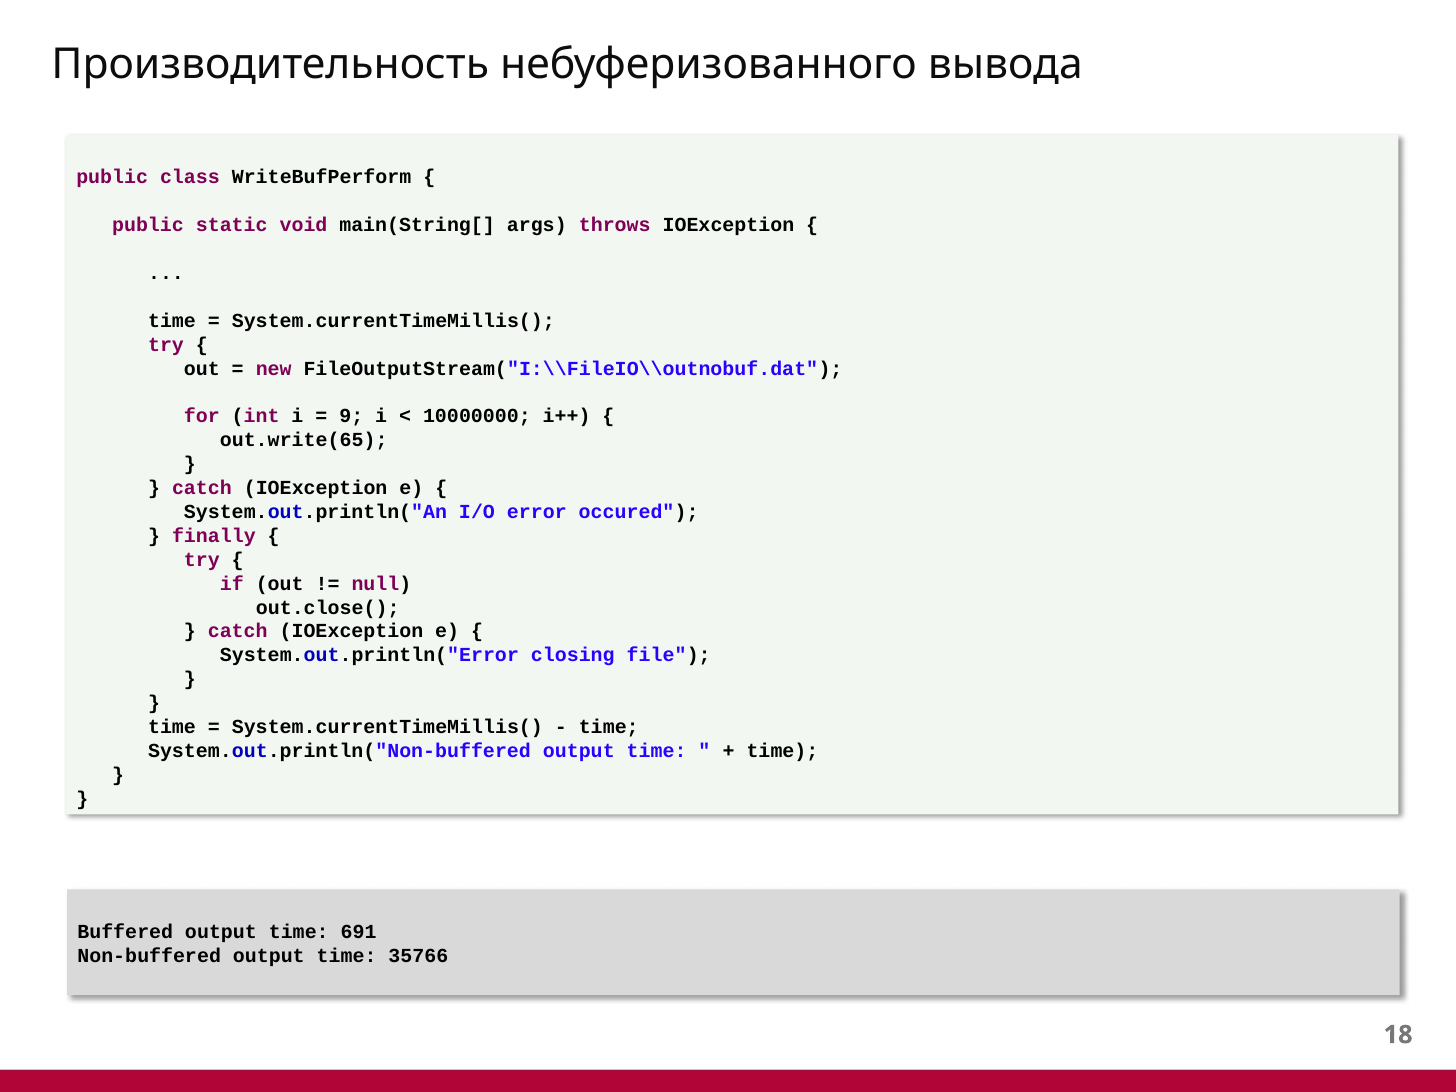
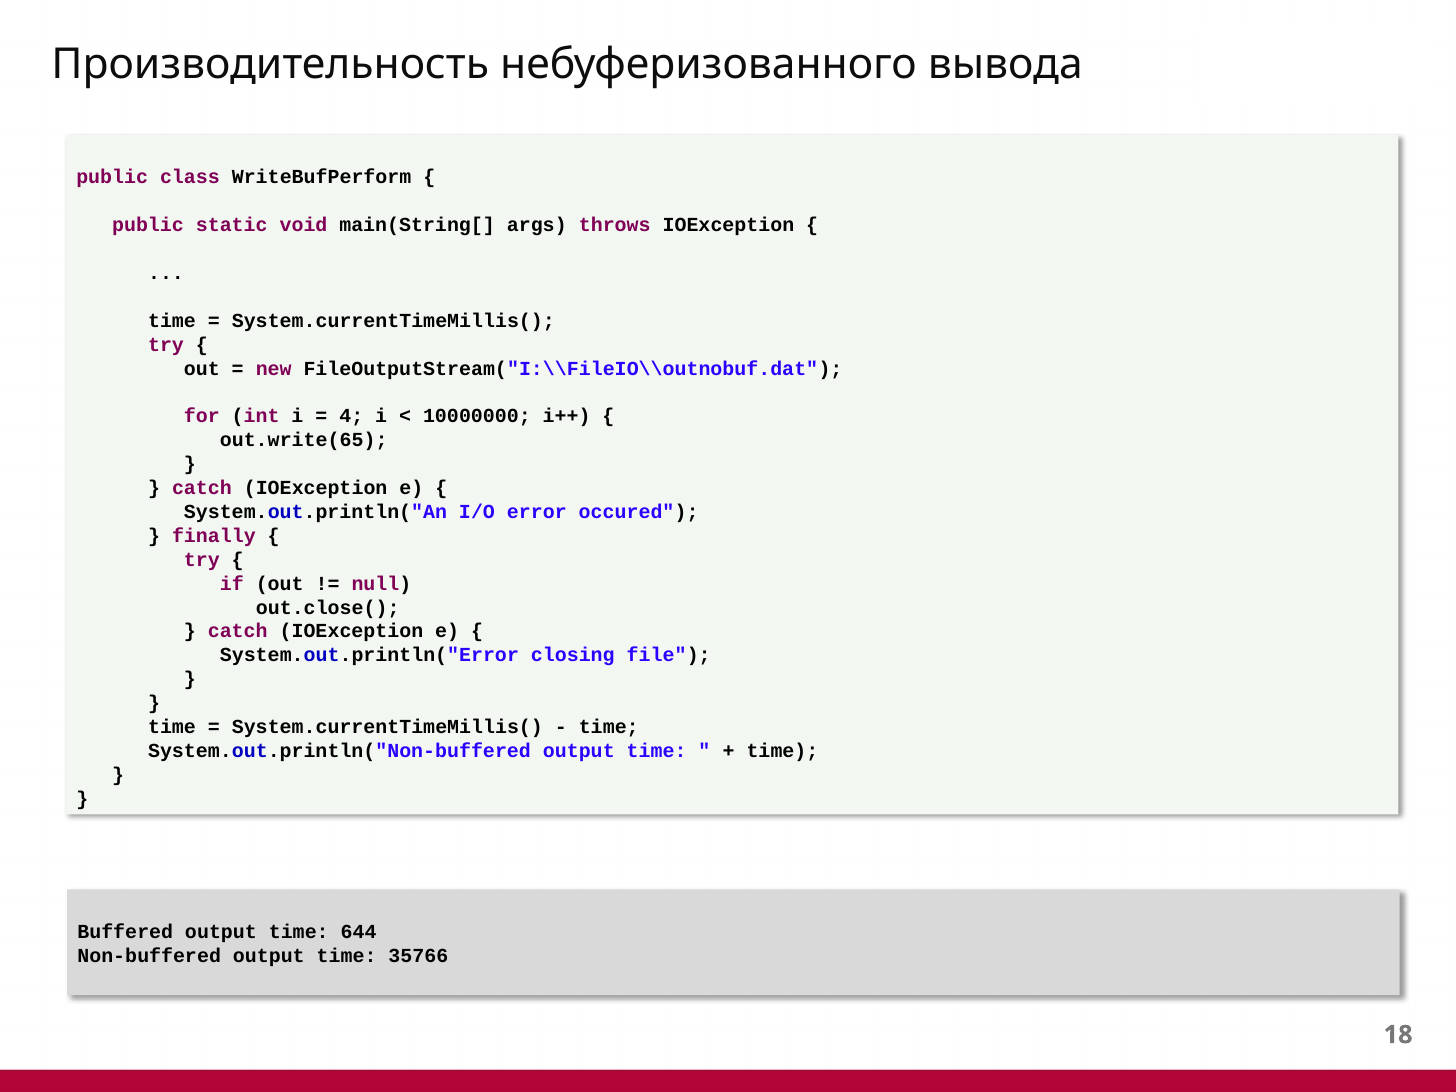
9: 9 -> 4
691: 691 -> 644
